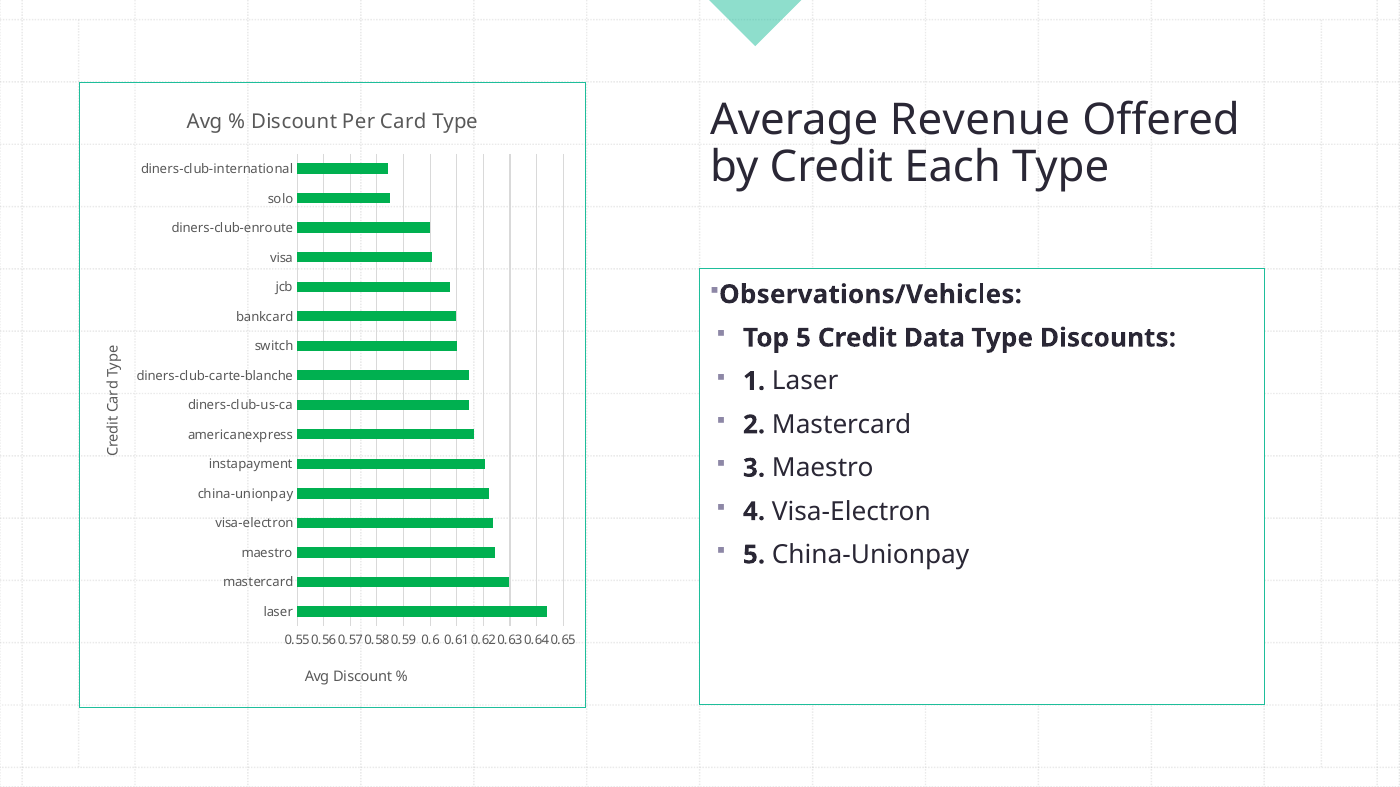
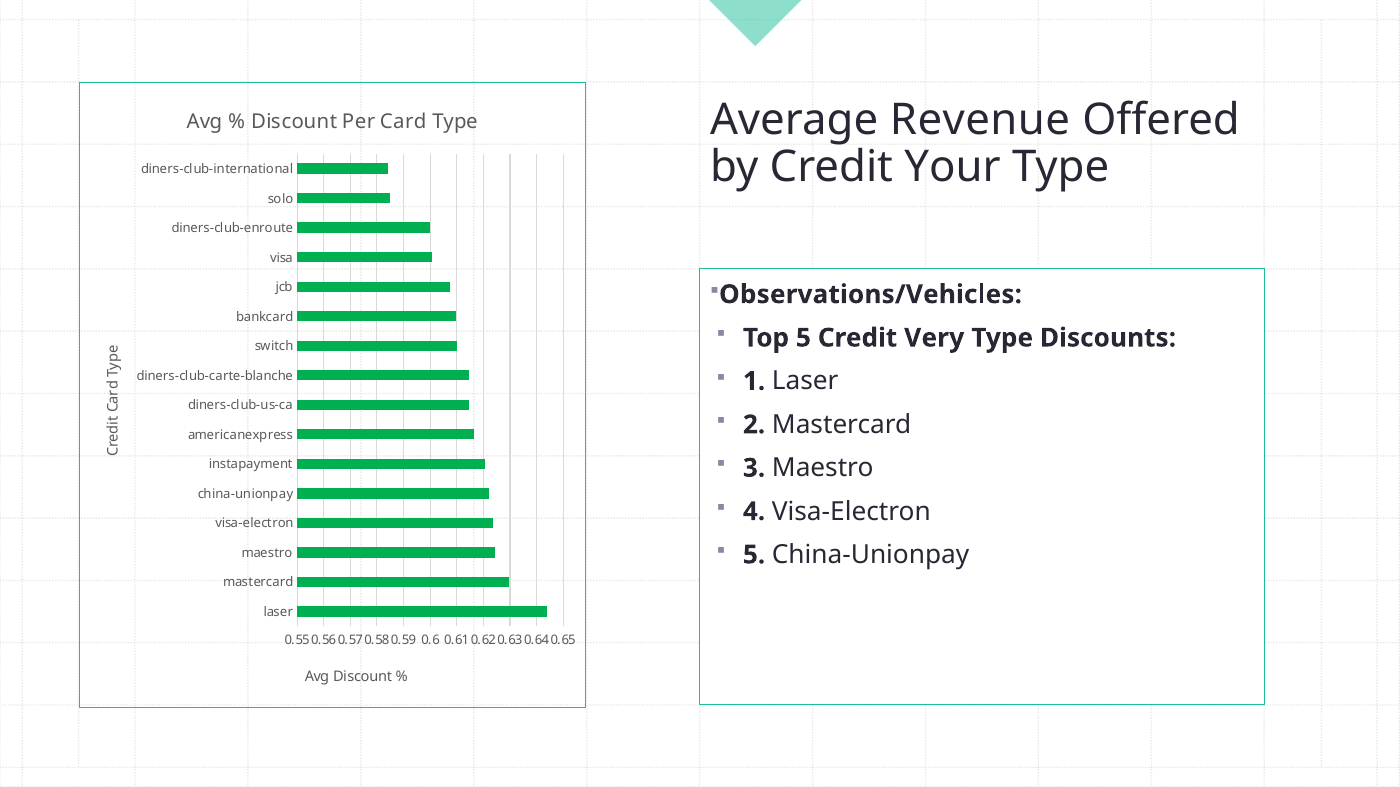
Each: Each -> Your
Data: Data -> Very
